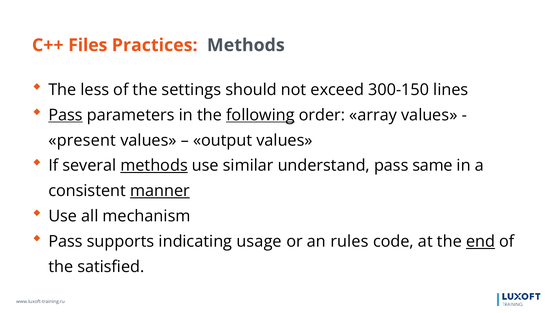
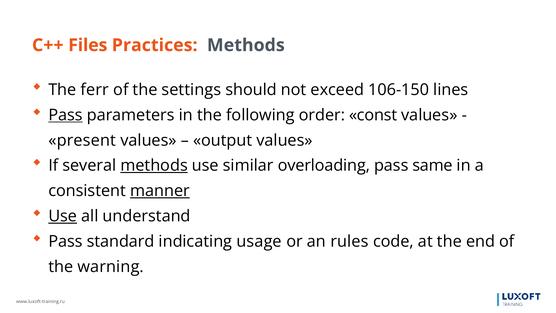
less: less -> ferr
300-150: 300-150 -> 106-150
following underline: present -> none
array: array -> const
understand: understand -> overloading
Use at (63, 216) underline: none -> present
mechanism: mechanism -> understand
supports: supports -> standard
end underline: present -> none
satisfied: satisfied -> warning
